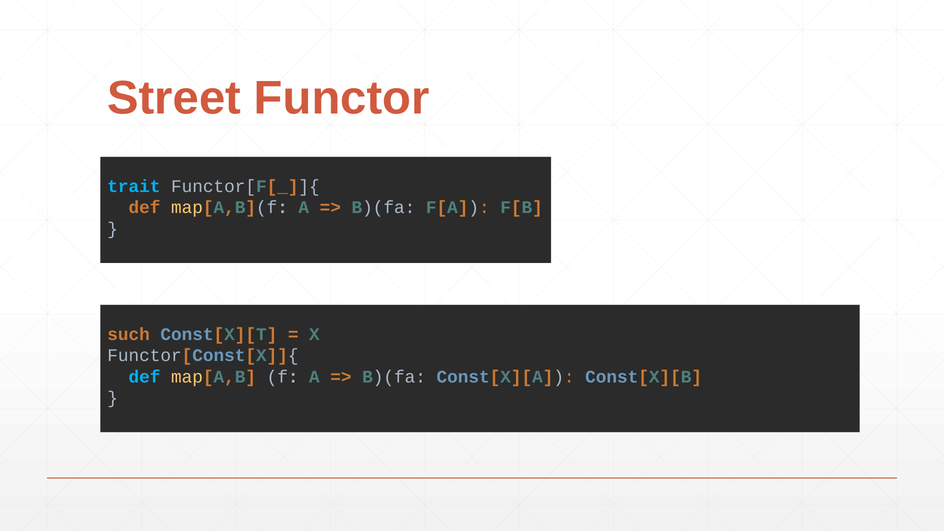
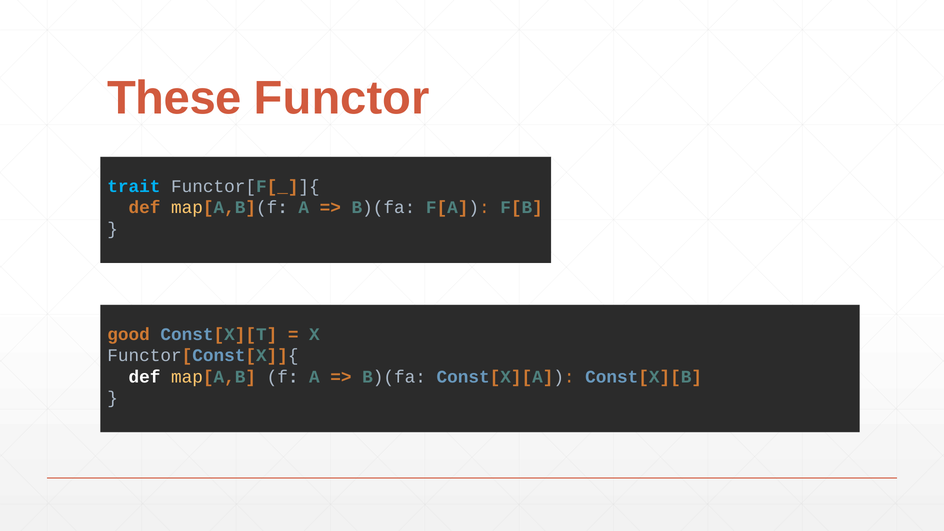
Street: Street -> These
such: such -> good
def at (145, 377) colour: light blue -> white
